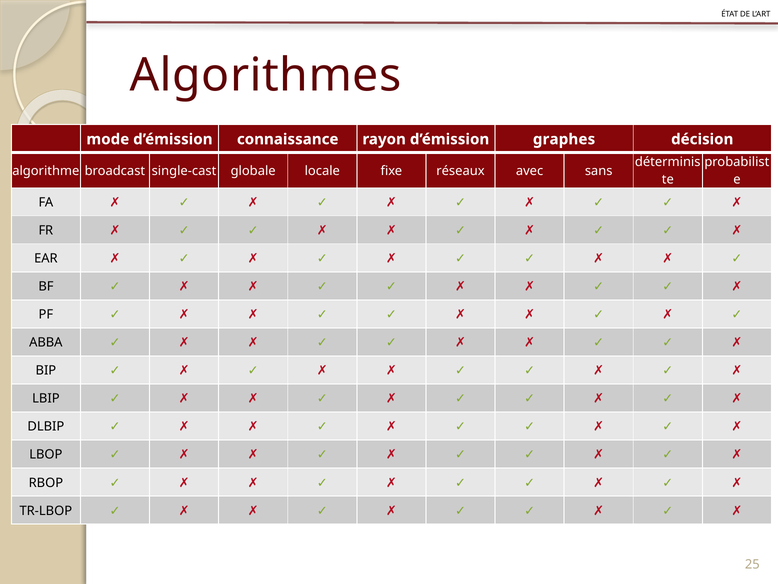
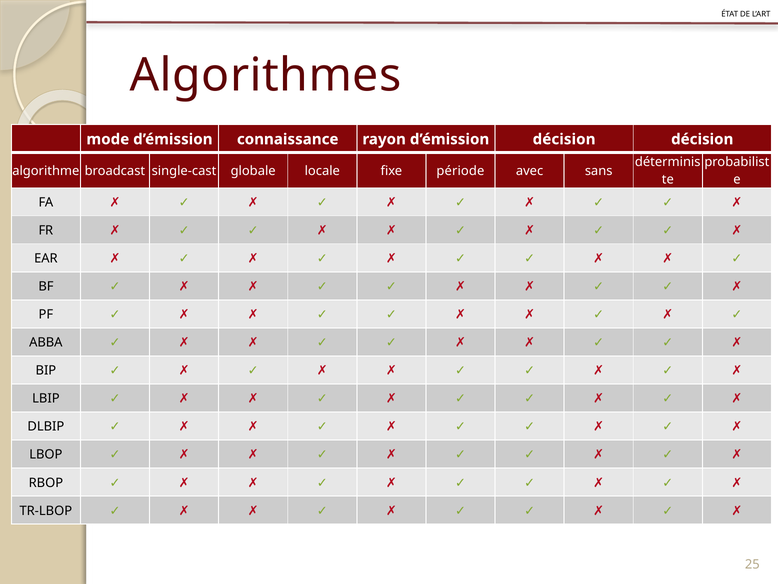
d’émission graphes: graphes -> décision
réseaux: réseaux -> période
